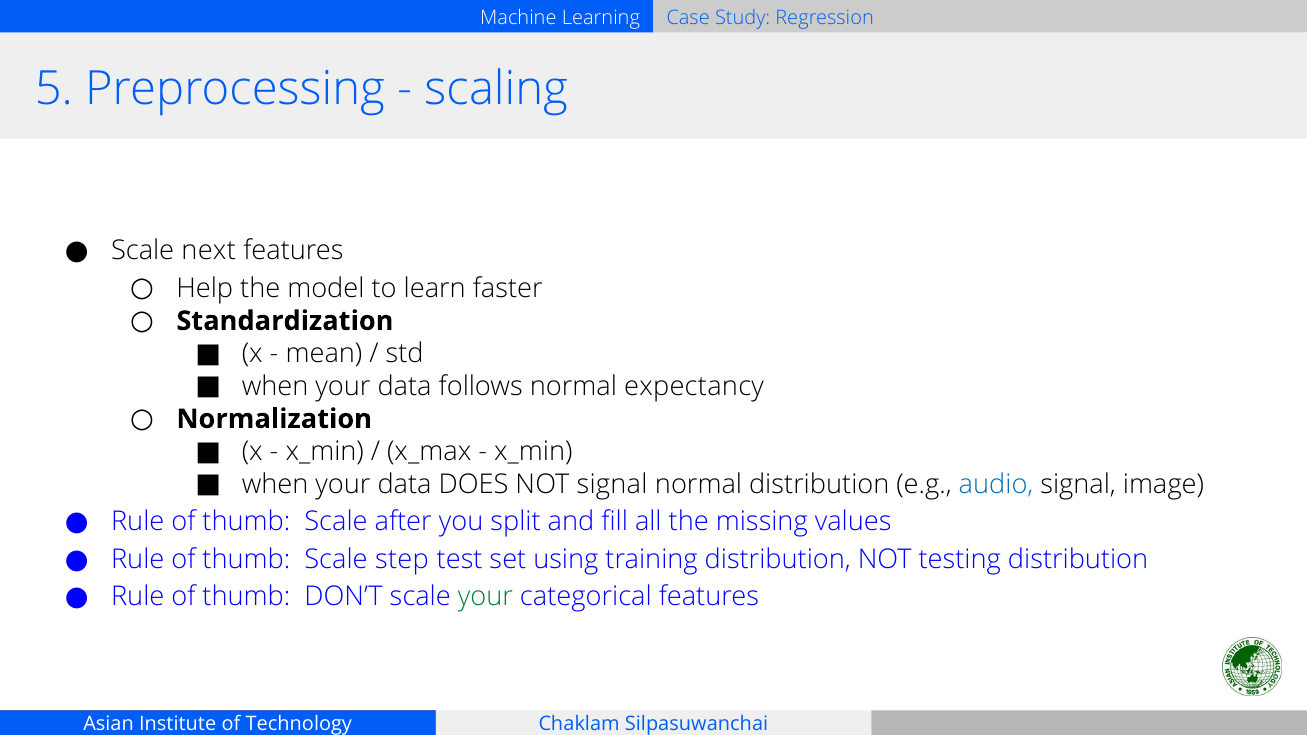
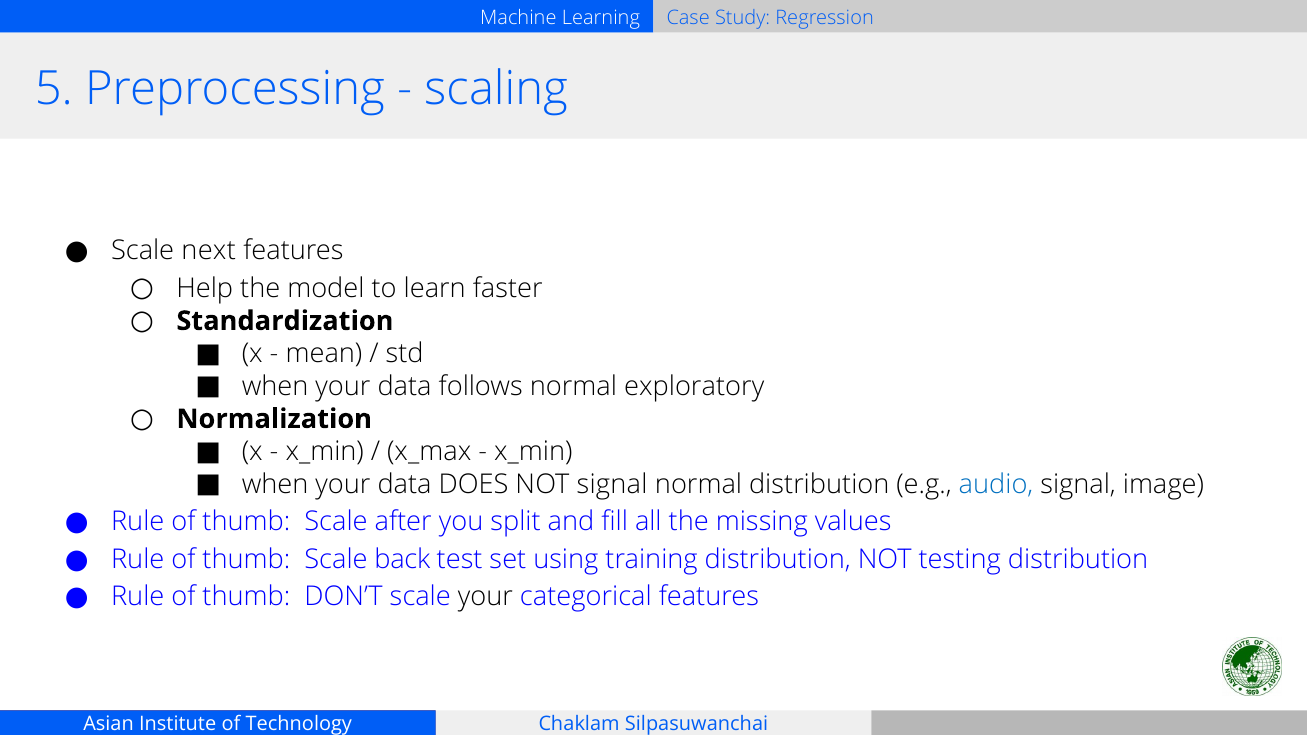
expectancy: expectancy -> exploratory
step: step -> back
your at (485, 597) colour: green -> black
